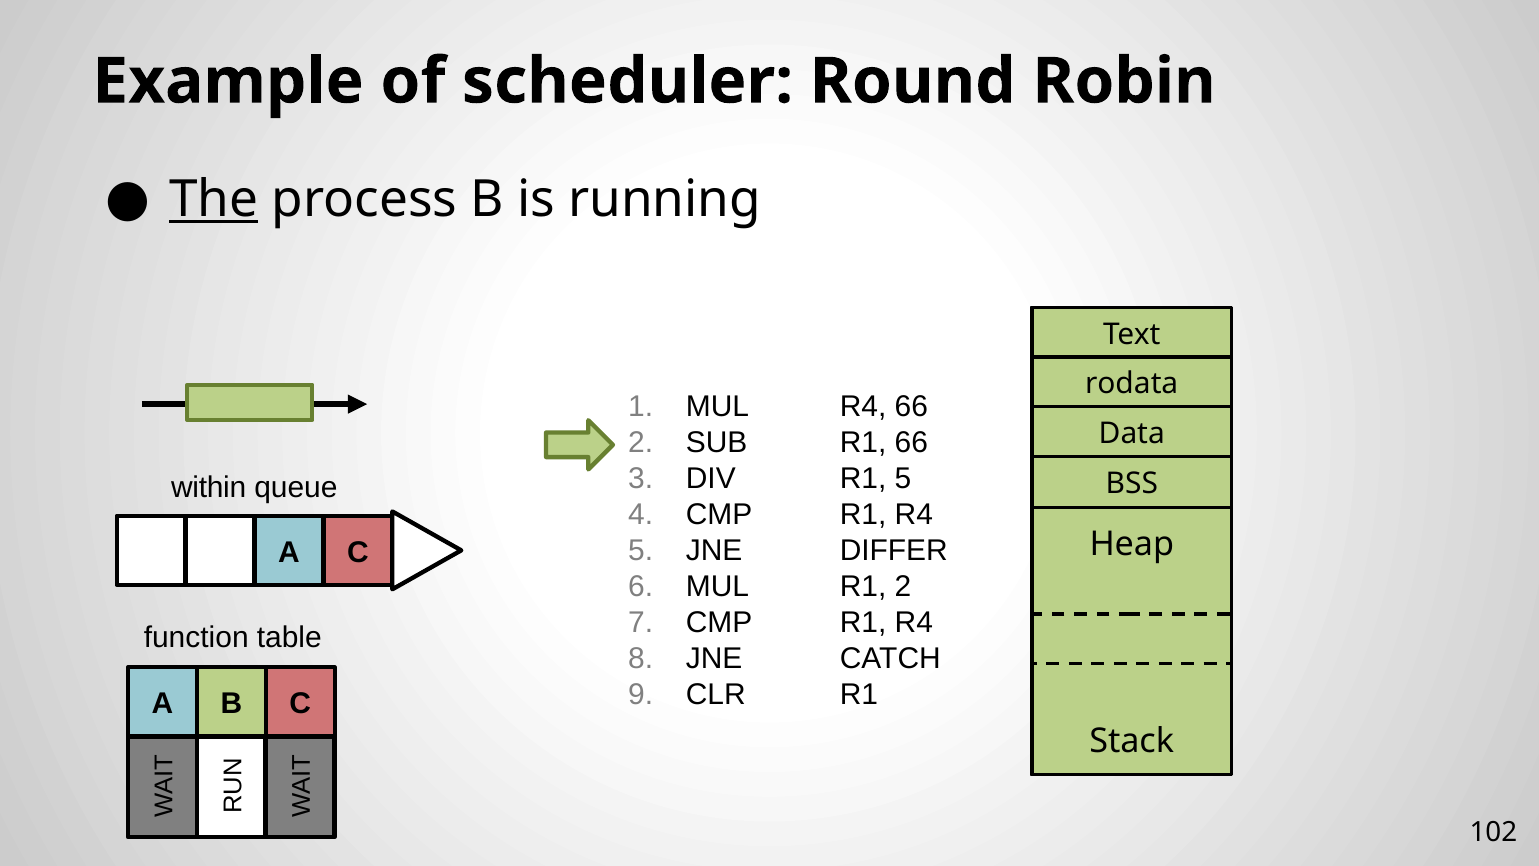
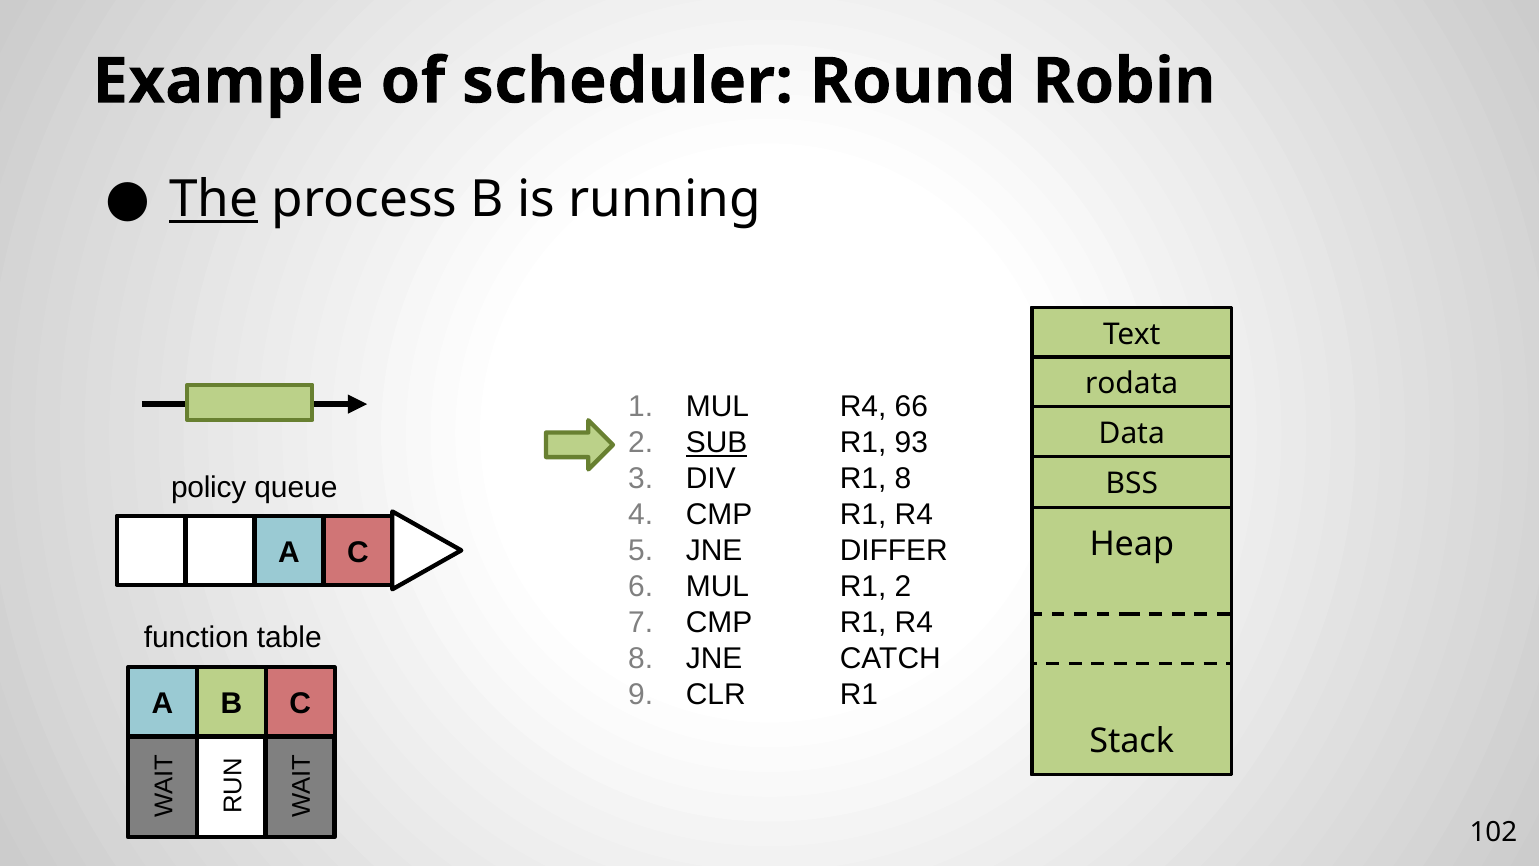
SUB underline: none -> present
R1 66: 66 -> 93
R1 5: 5 -> 8
within: within -> policy
